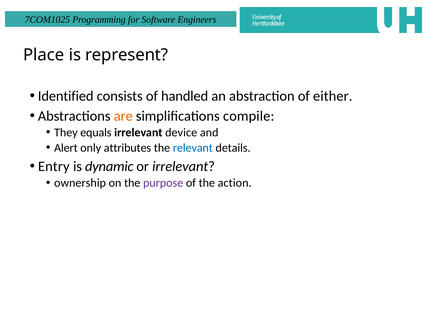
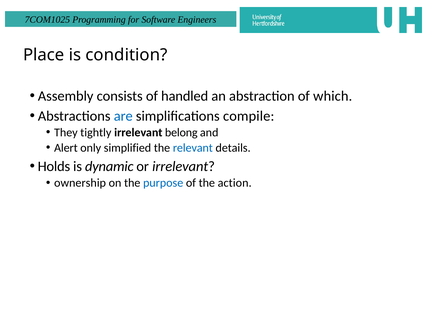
represent: represent -> condition
Identified: Identified -> Assembly
either: either -> which
are colour: orange -> blue
equals: equals -> tightly
device: device -> belong
attributes: attributes -> simplified
Entry: Entry -> Holds
purpose colour: purple -> blue
